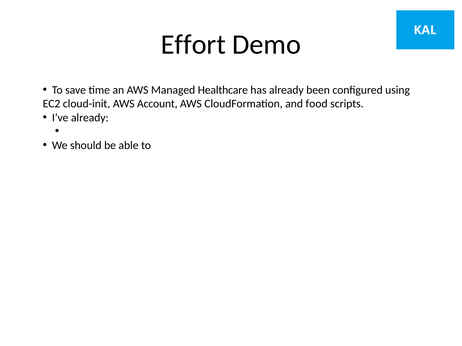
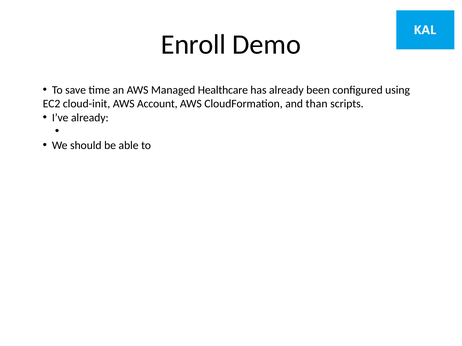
Effort: Effort -> Enroll
food: food -> than
